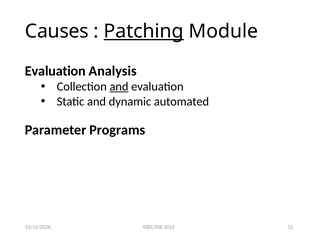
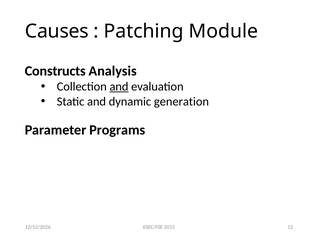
Patching underline: present -> none
Evaluation at (55, 71): Evaluation -> Constructs
automated: automated -> generation
